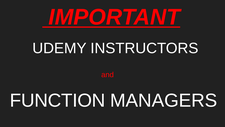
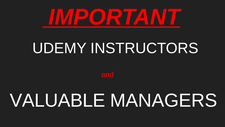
FUNCTION: FUNCTION -> VALUABLE
